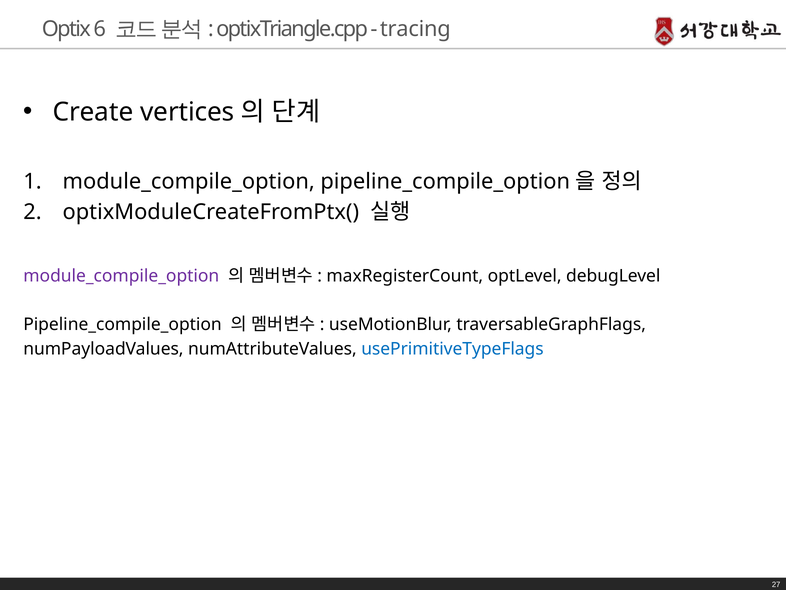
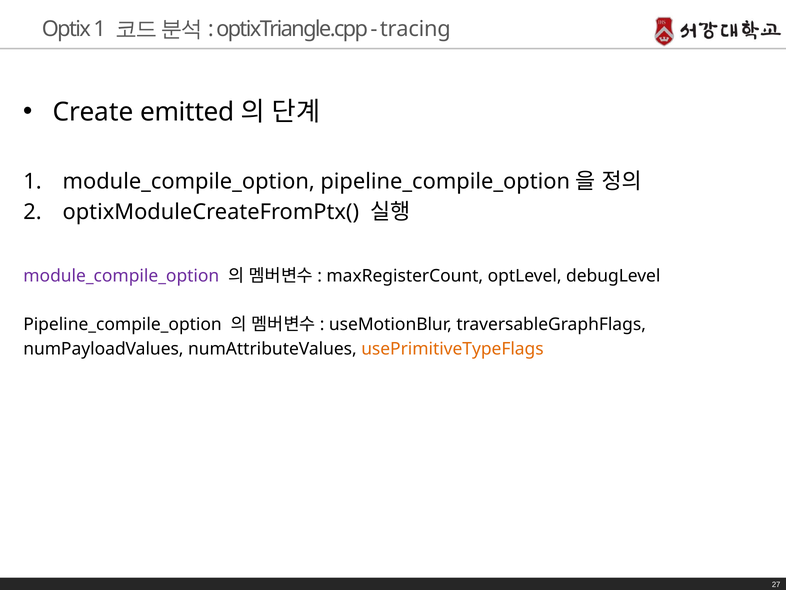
Optix 6: 6 -> 1
vertices: vertices -> emitted
usePrimitiveTypeFlags colour: blue -> orange
